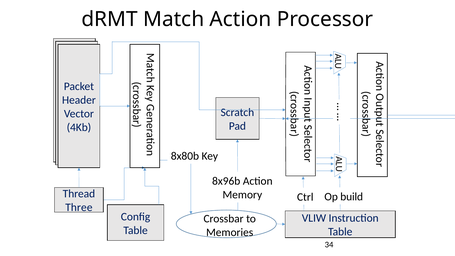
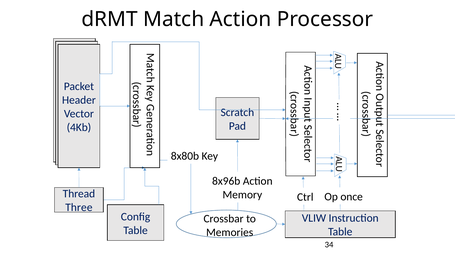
build: build -> once
